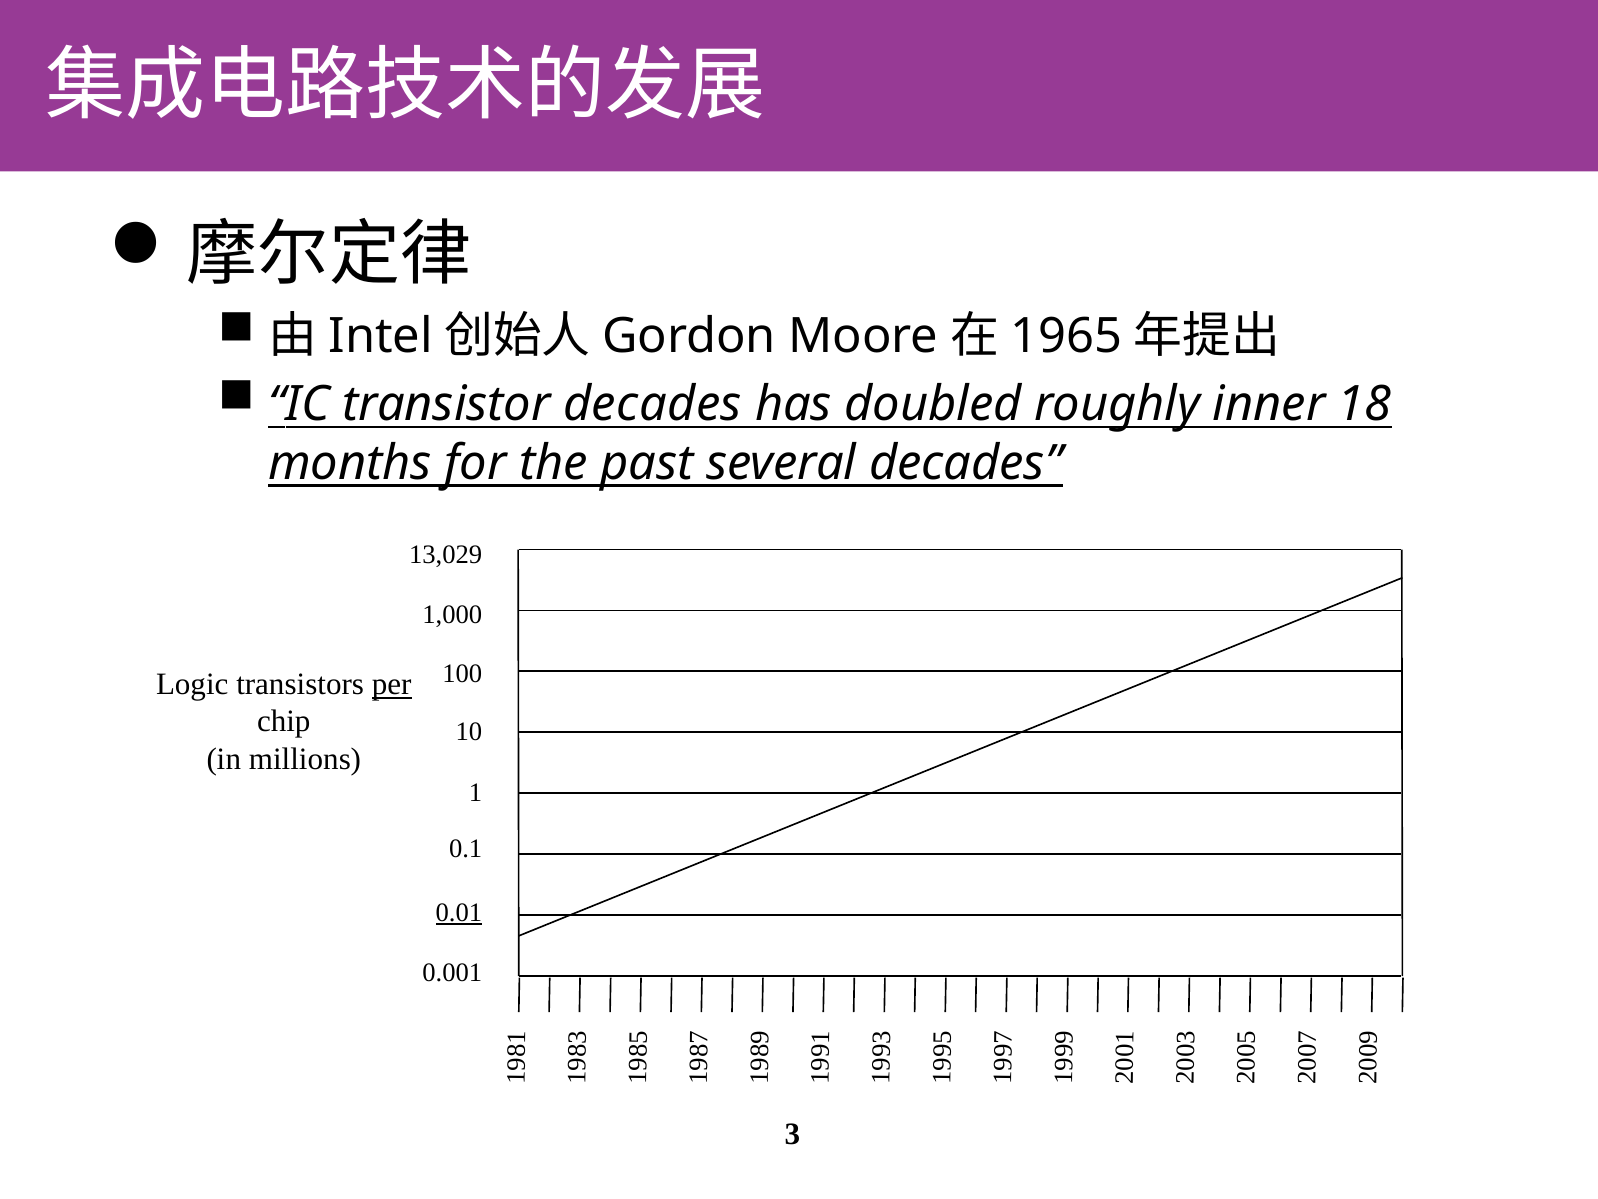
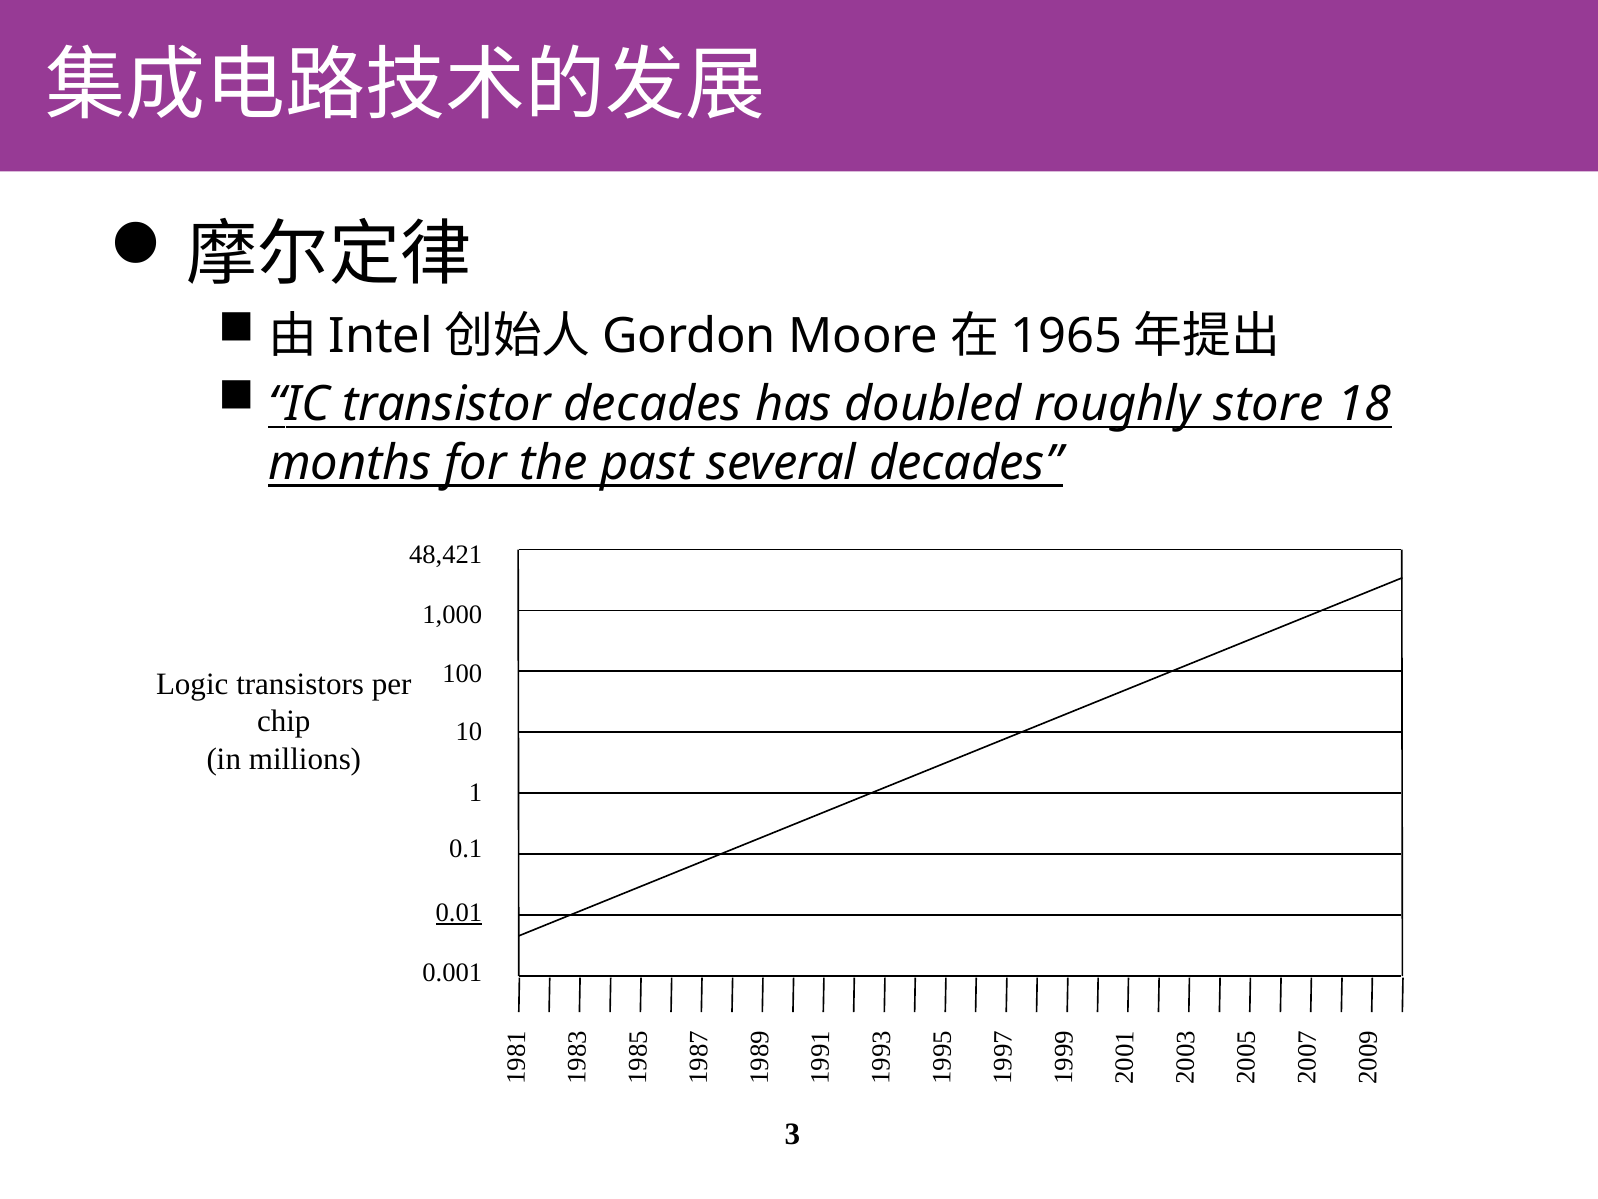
inner: inner -> store
13,029: 13,029 -> 48,421
per underline: present -> none
